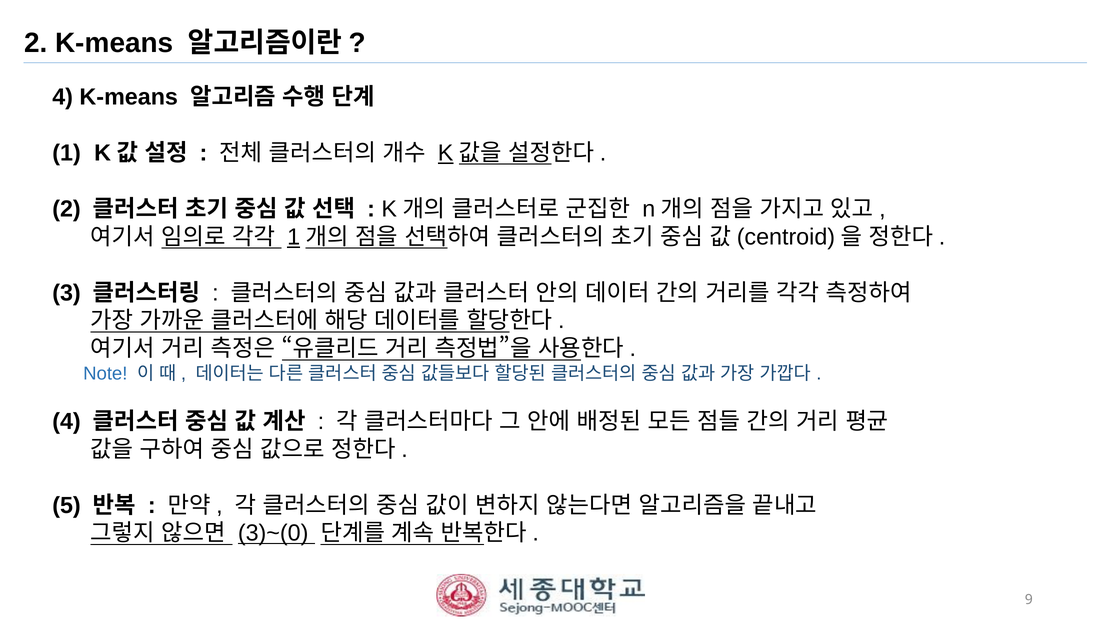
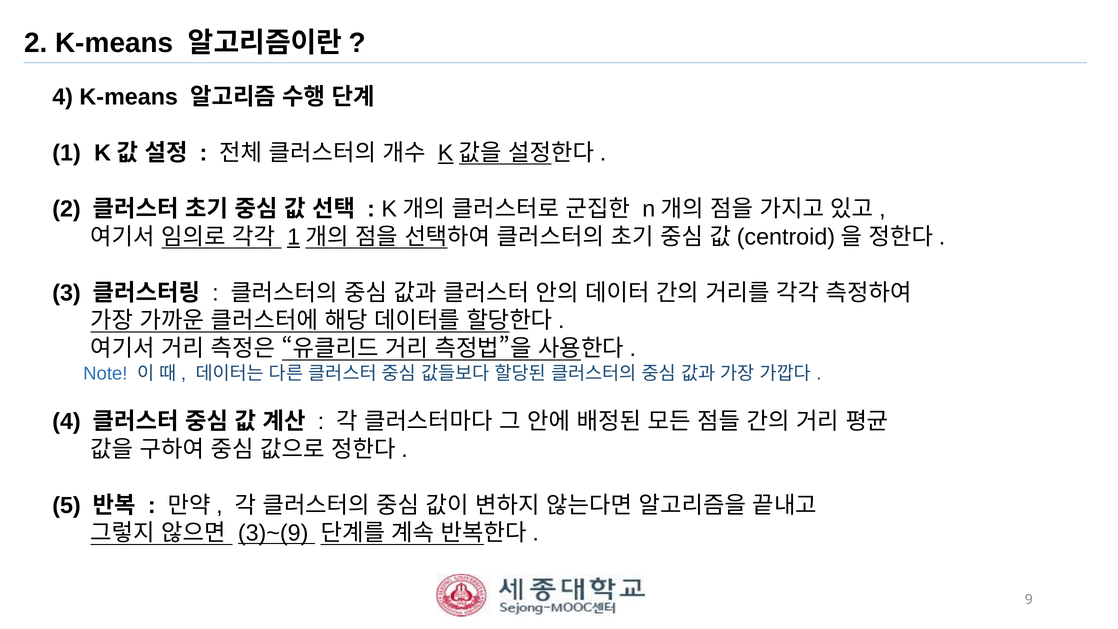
3)~(0: 3)~(0 -> 3)~(9
